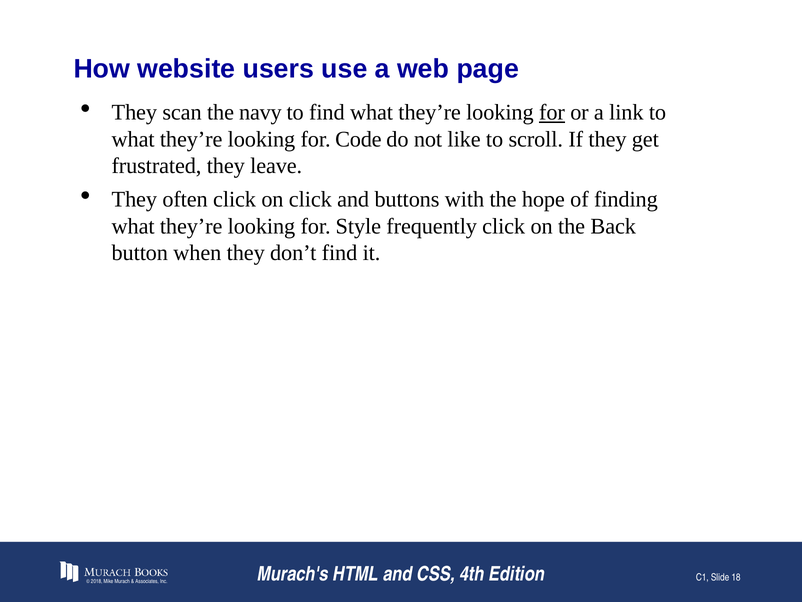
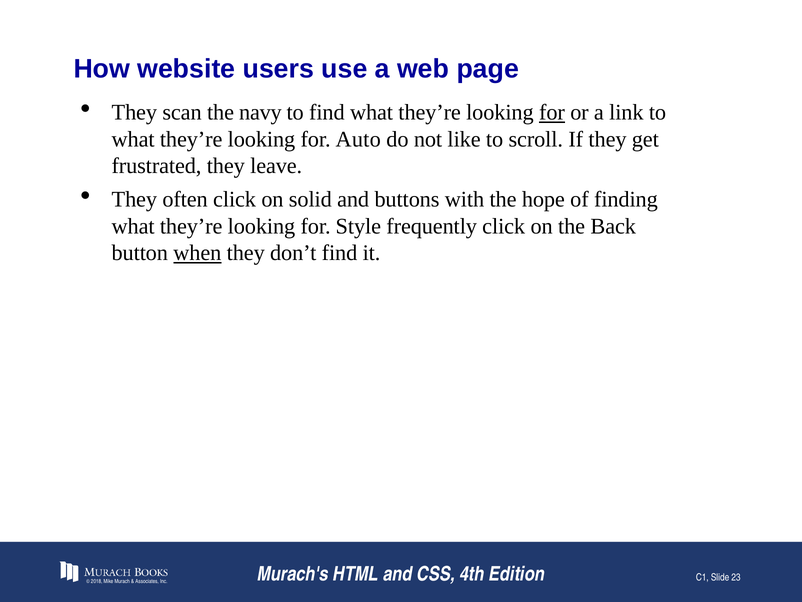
Code: Code -> Auto
on click: click -> solid
when underline: none -> present
18: 18 -> 23
